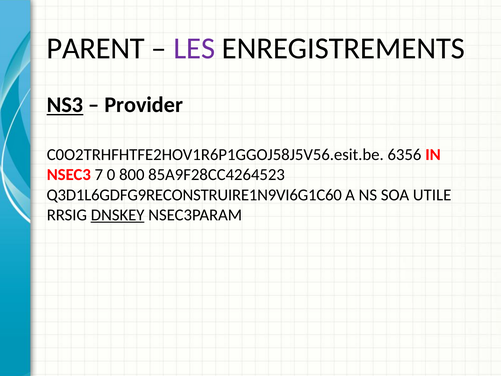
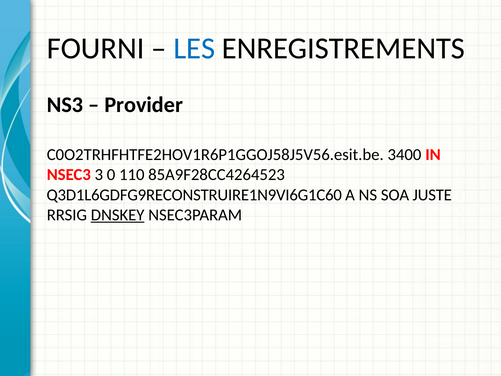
PARENT: PARENT -> FOURNI
LES colour: purple -> blue
NS3 underline: present -> none
6356: 6356 -> 3400
7: 7 -> 3
800: 800 -> 110
UTILE: UTILE -> JUSTE
